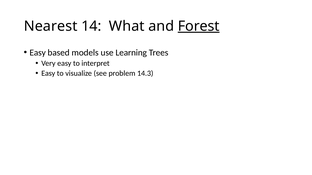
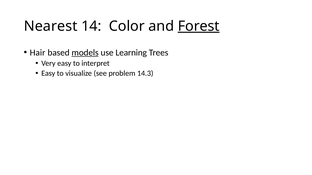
What: What -> Color
Easy at (38, 53): Easy -> Hair
models underline: none -> present
